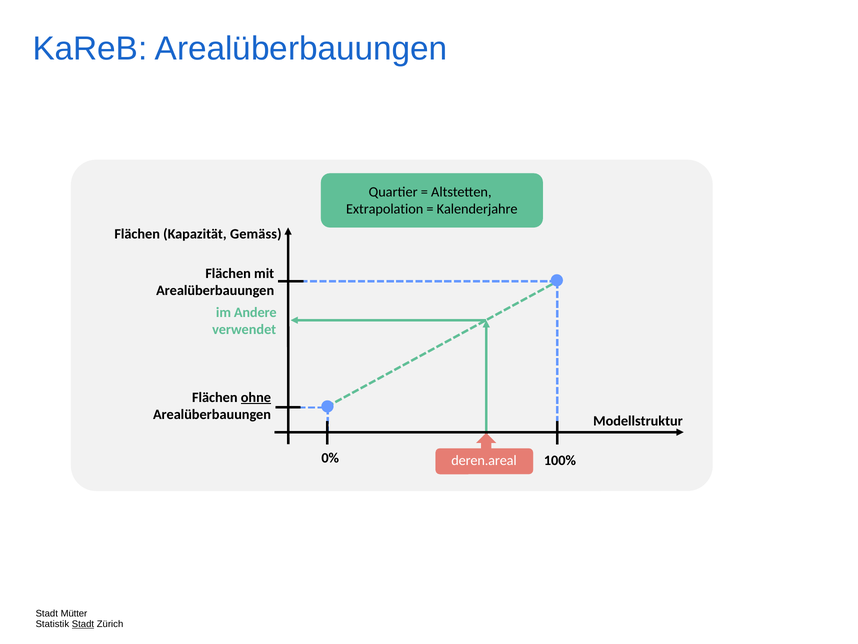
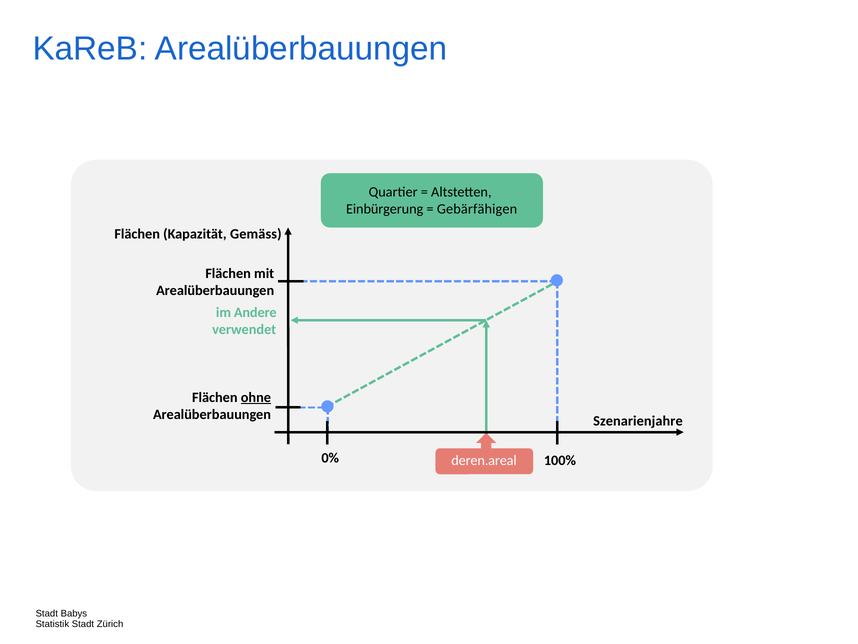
Extrapolation: Extrapolation -> Einbürgerung
Kalenderjahre: Kalenderjahre -> Gebärfähigen
Modellstruktur: Modellstruktur -> Szenarienjahre
Mütter: Mütter -> Babys
Stadt at (83, 624) underline: present -> none
